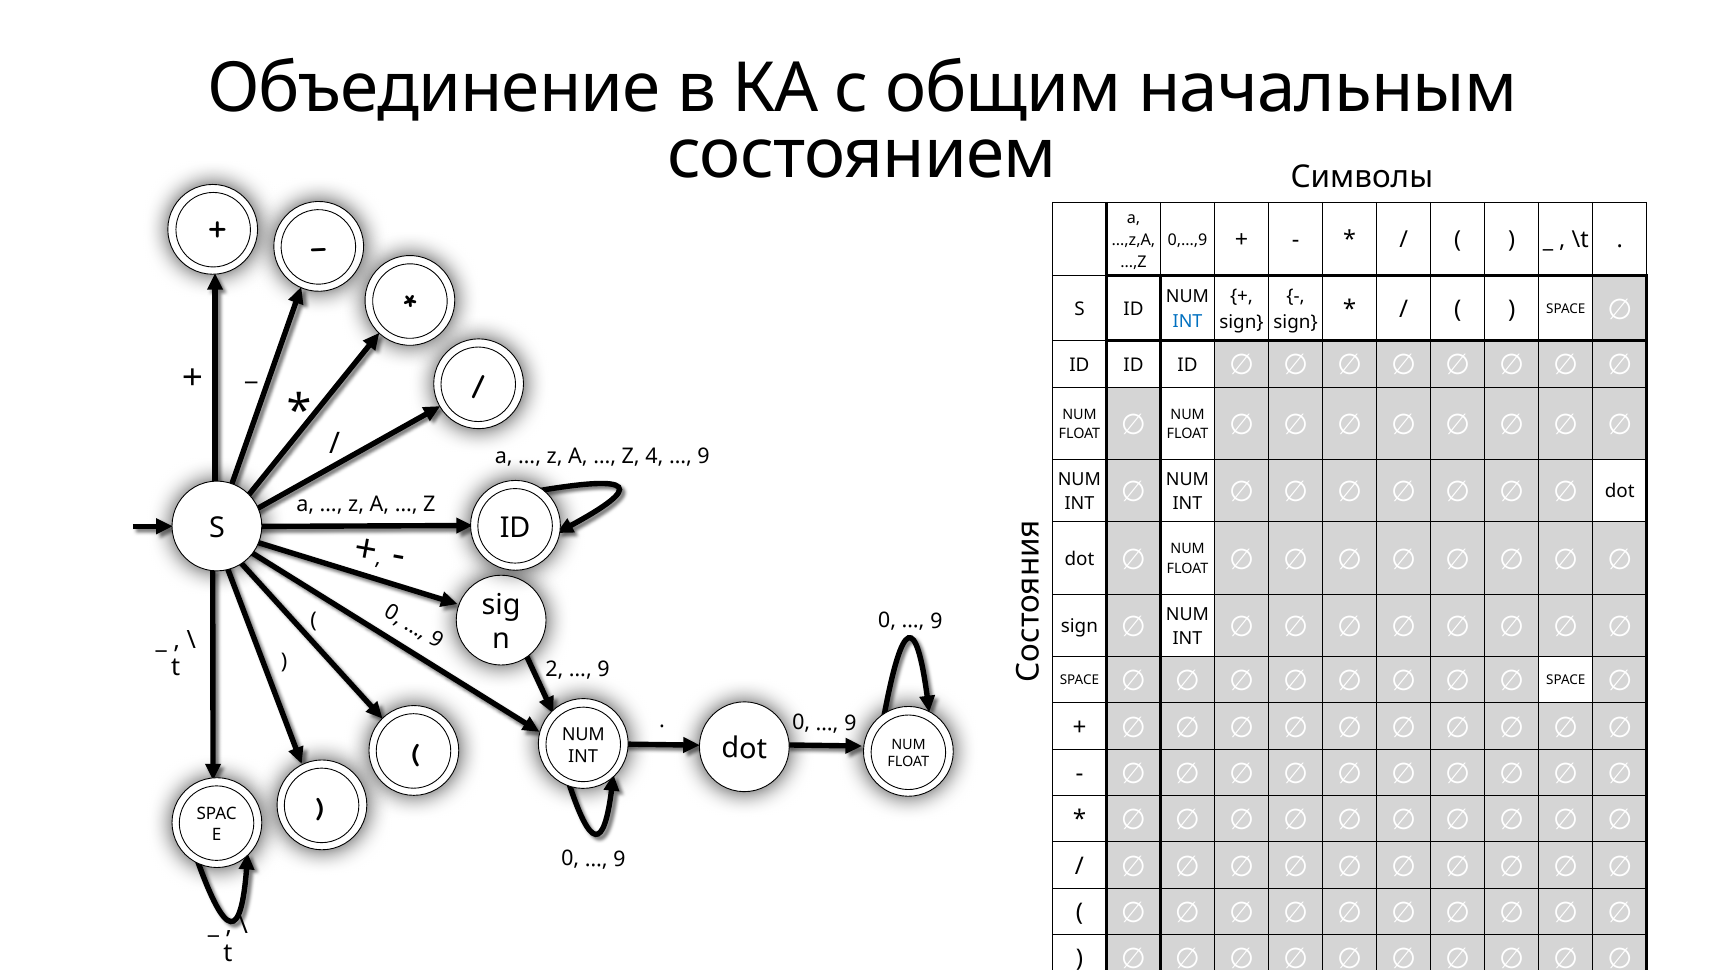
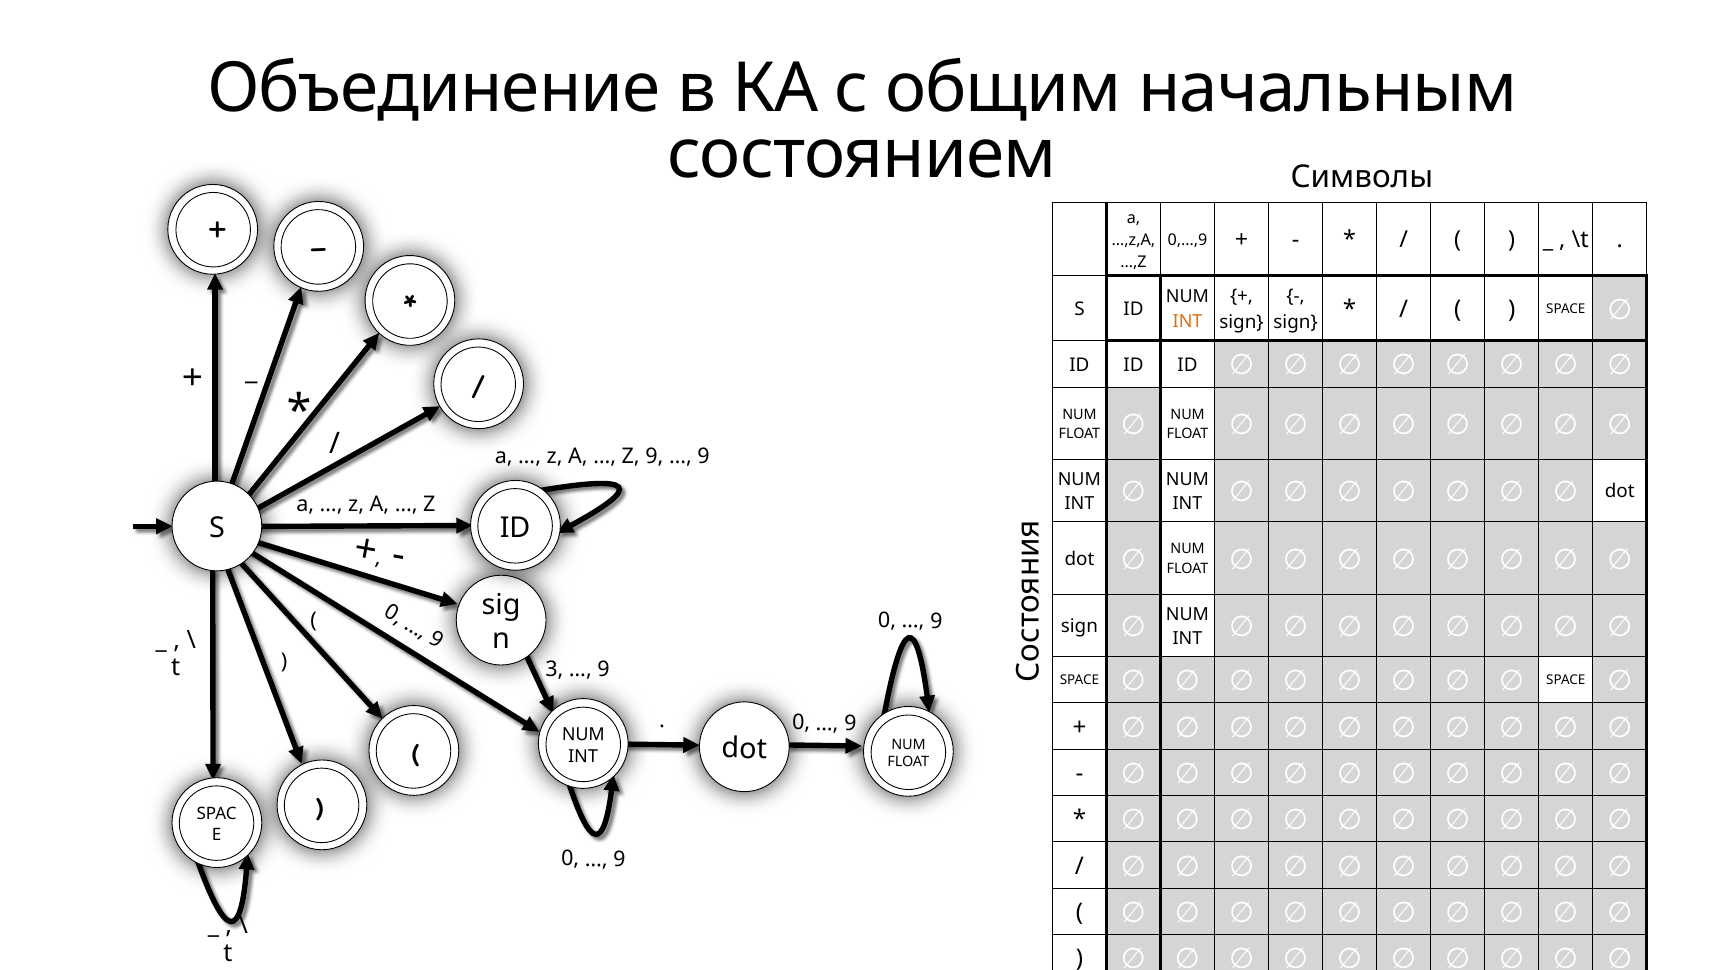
INT at (1188, 321) colour: blue -> orange
Z 4: 4 -> 9
2: 2 -> 3
